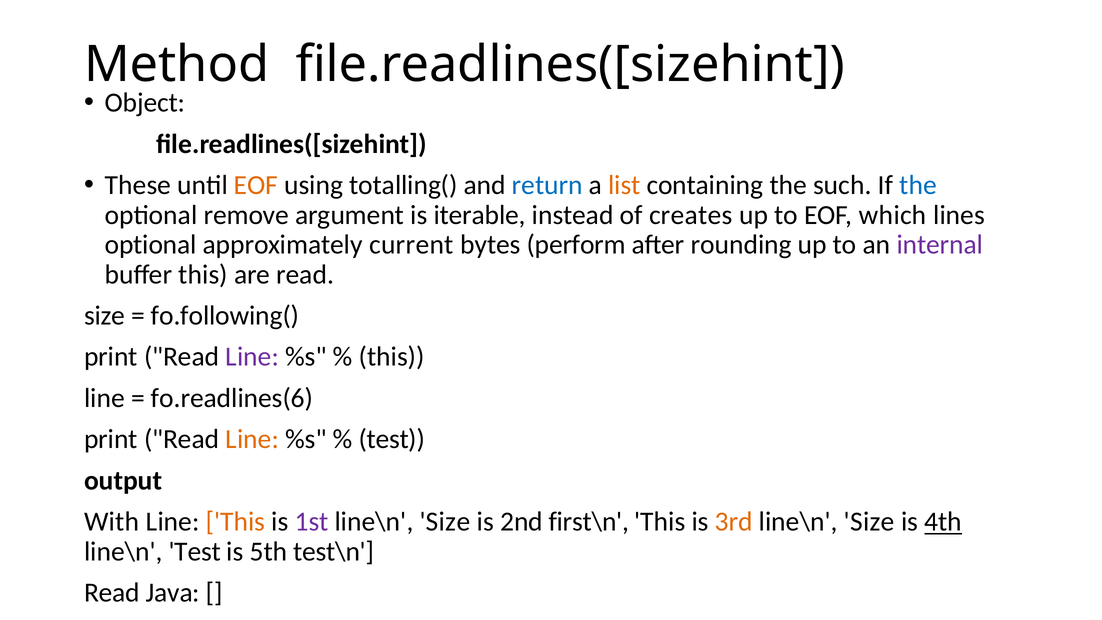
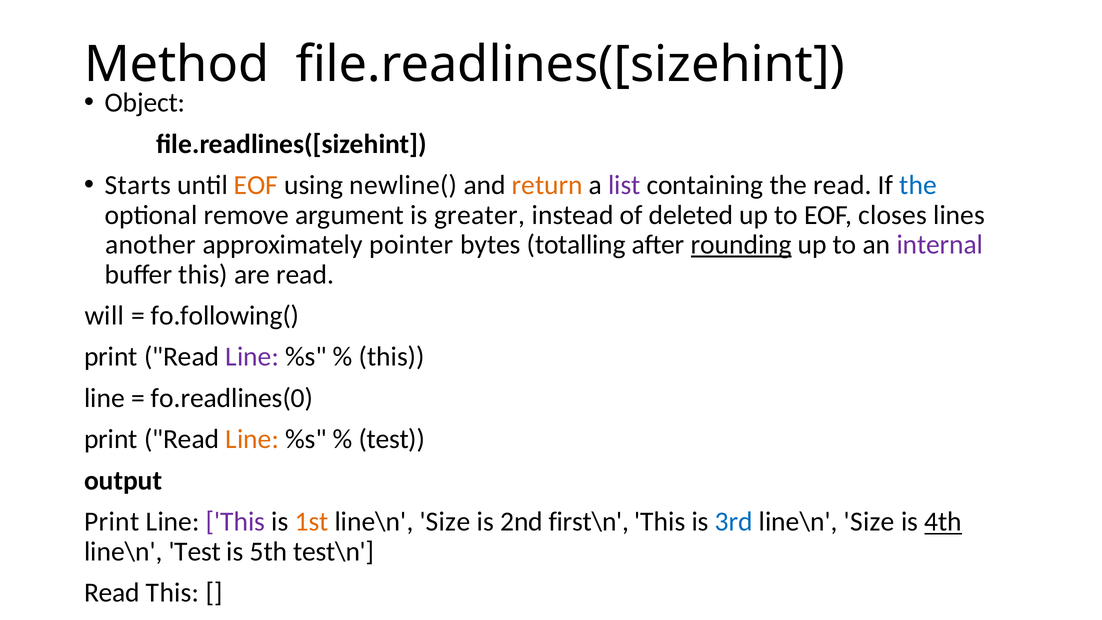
These: These -> Starts
totalling(: totalling( -> newline(
return colour: blue -> orange
list colour: orange -> purple
the such: such -> read
iterable: iterable -> greater
creates: creates -> deleted
which: which -> closes
optional at (151, 245): optional -> another
current: current -> pointer
perform: perform -> totalling
rounding underline: none -> present
size at (104, 316): size -> will
fo.readlines(6: fo.readlines(6 -> fo.readlines(0
With at (112, 522): With -> Print
This at (235, 522) colour: orange -> purple
1st colour: purple -> orange
3rd colour: orange -> blue
Read Java: Java -> This
